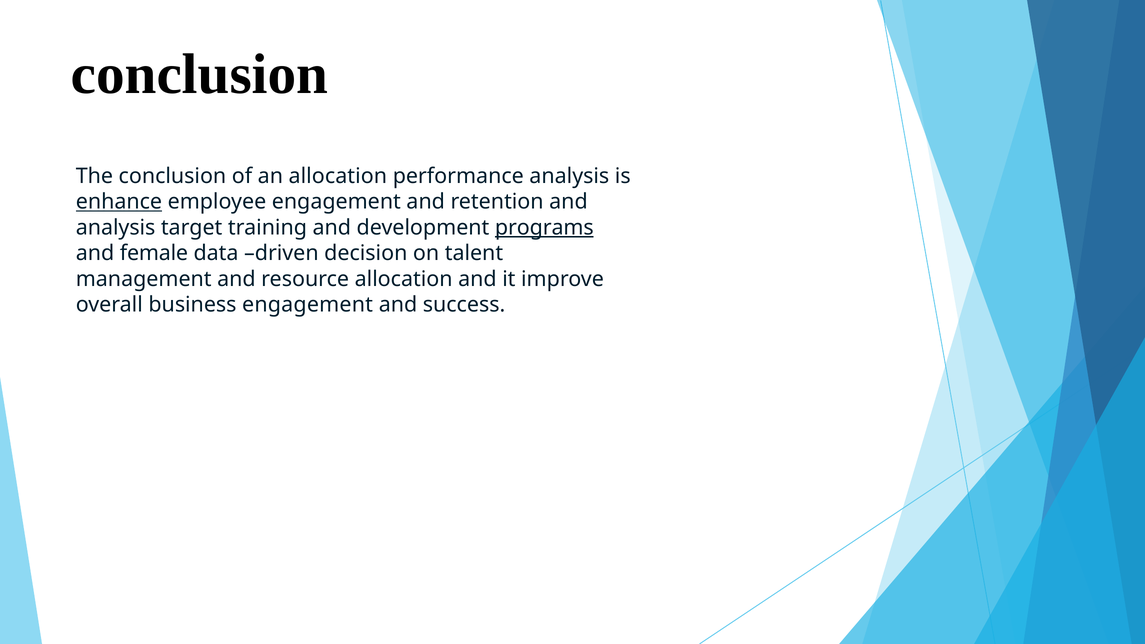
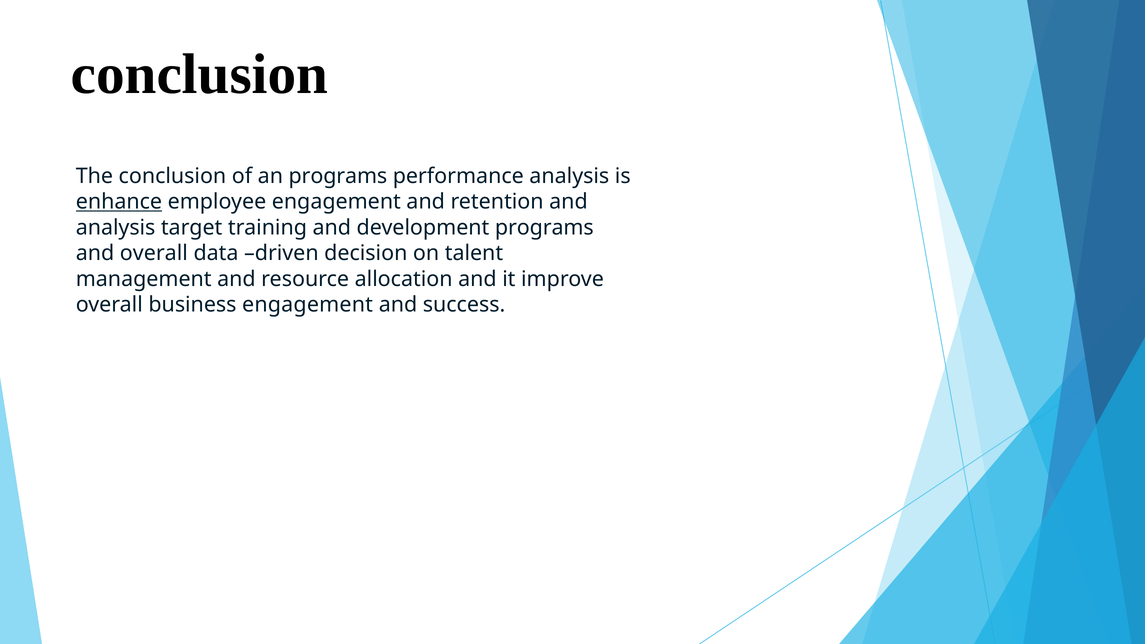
an allocation: allocation -> programs
programs at (544, 228) underline: present -> none
and female: female -> overall
